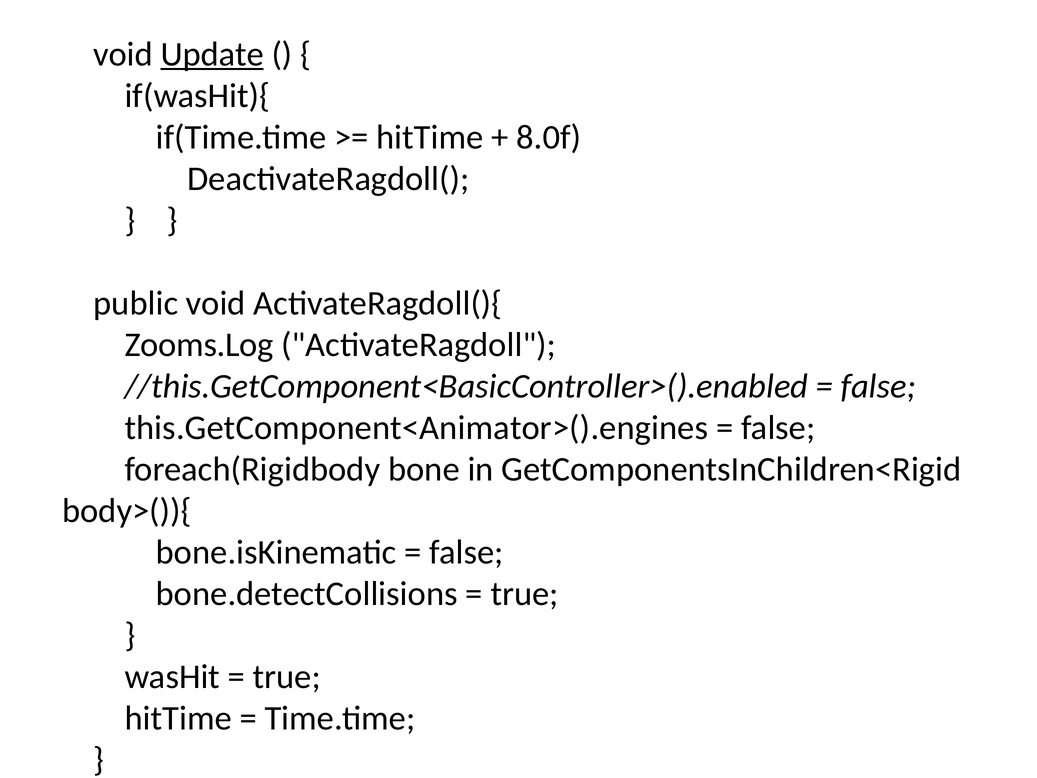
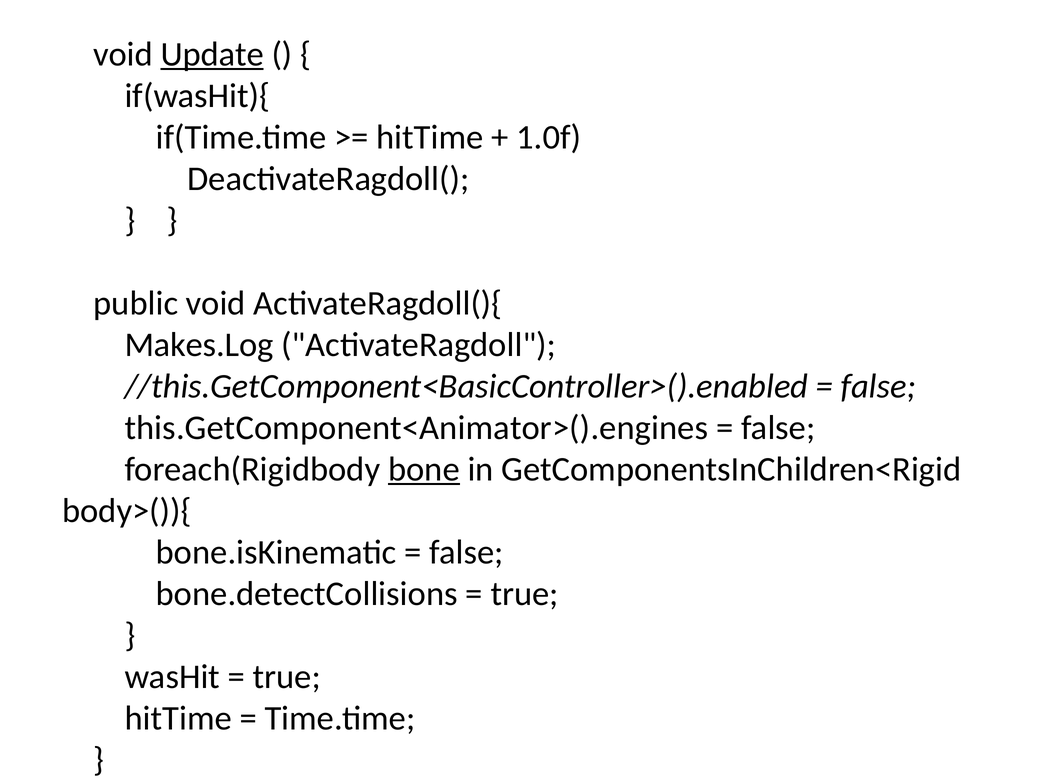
8.0f: 8.0f -> 1.0f
Zooms.Log: Zooms.Log -> Makes.Log
bone underline: none -> present
